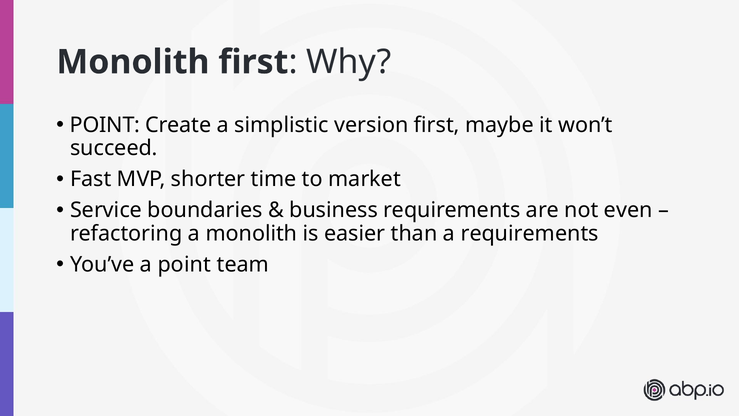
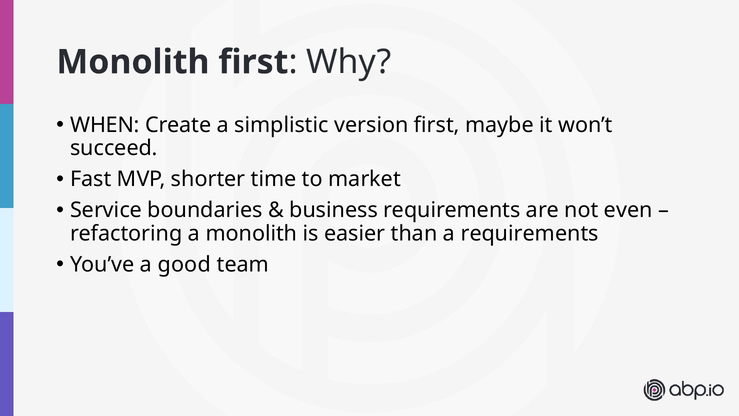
POINT at (105, 125): POINT -> WHEN
a point: point -> good
